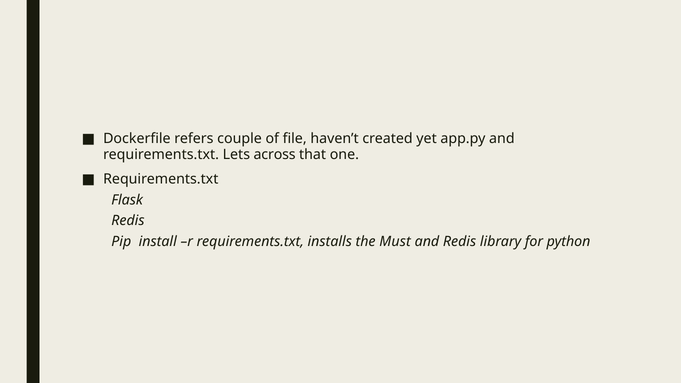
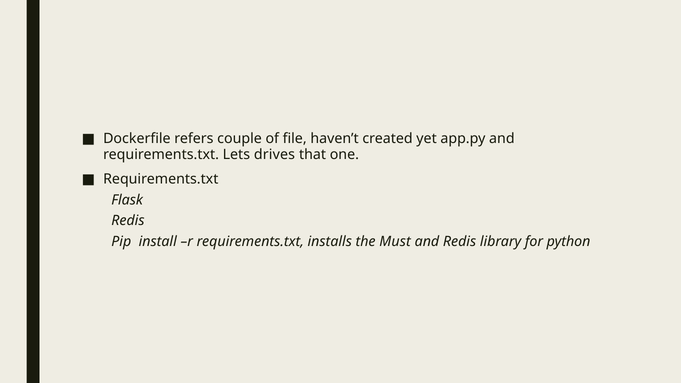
across: across -> drives
